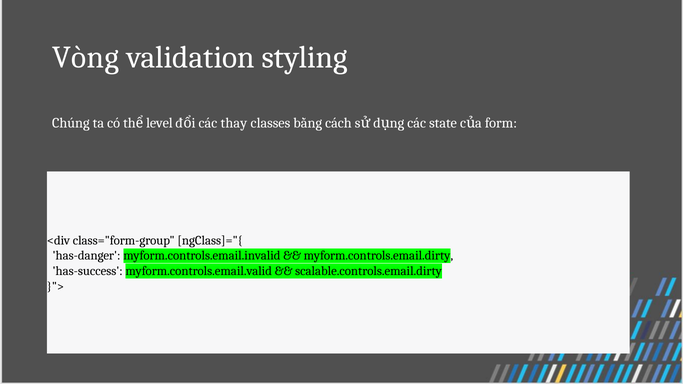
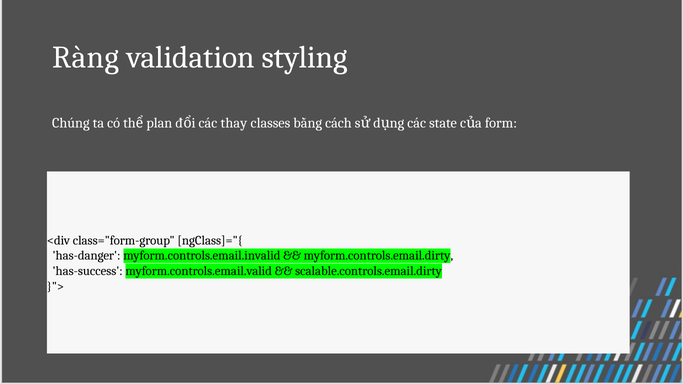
Vòng: Vòng -> Ràng
level: level -> plan
